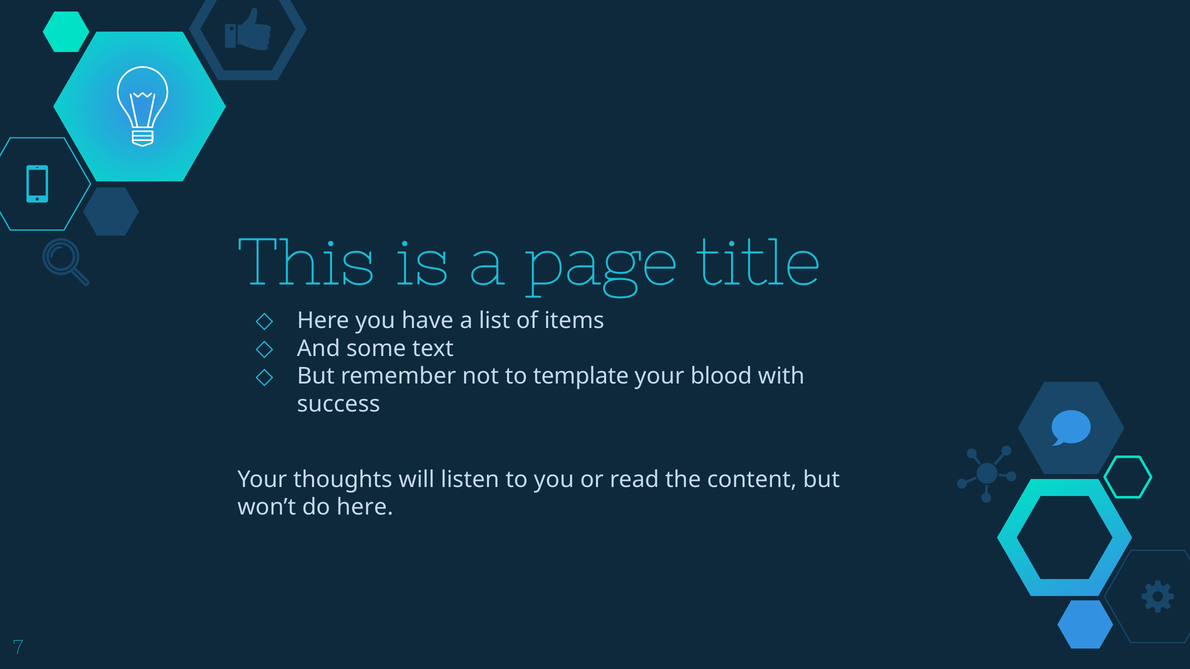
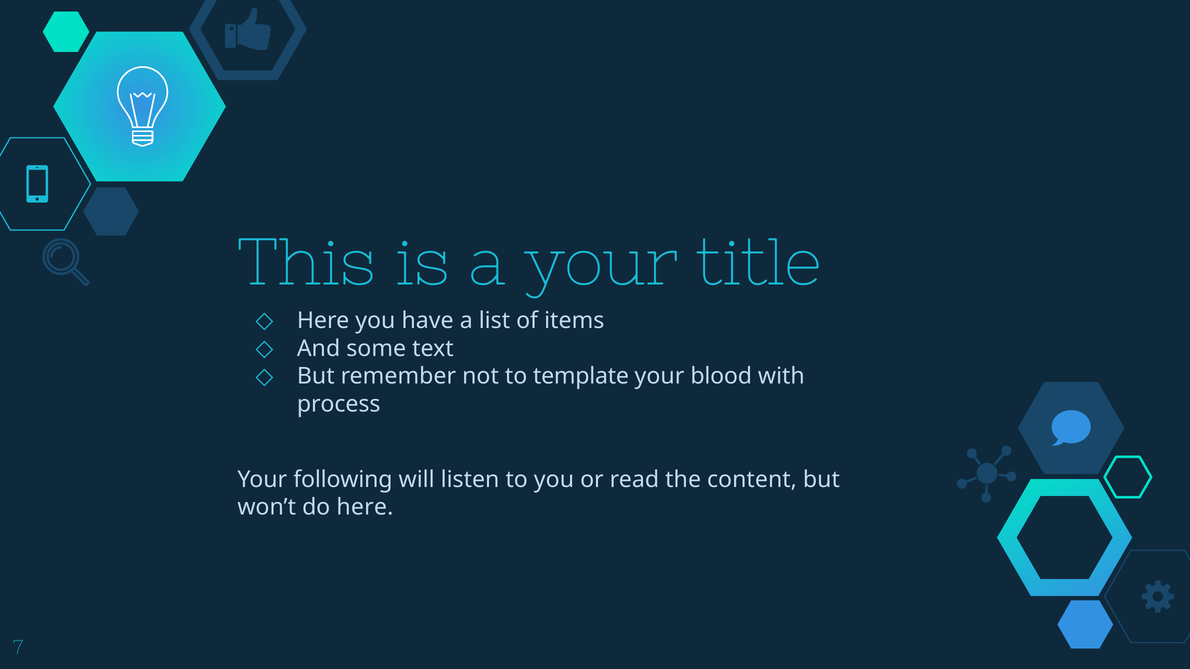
a page: page -> your
success: success -> process
thoughts: thoughts -> following
